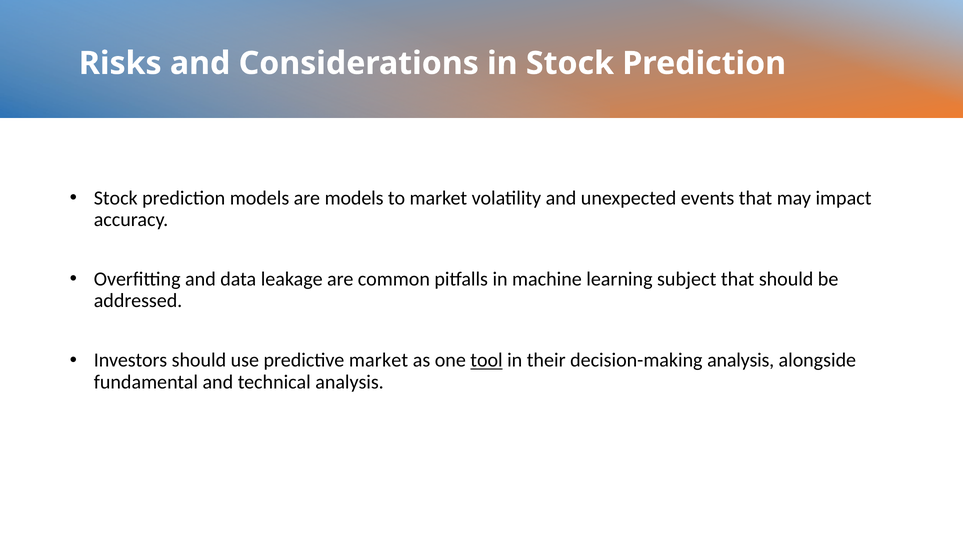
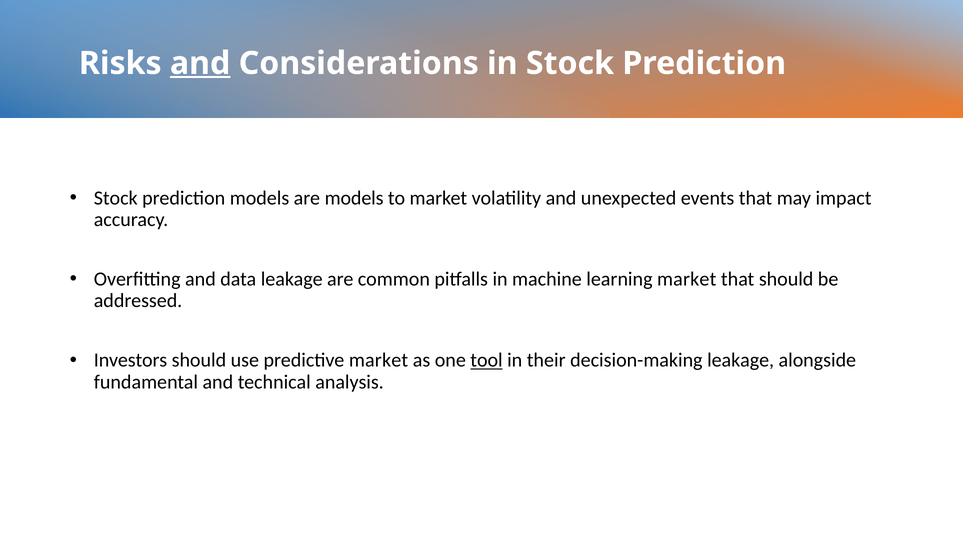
and at (200, 63) underline: none -> present
learning subject: subject -> market
decision-making analysis: analysis -> leakage
